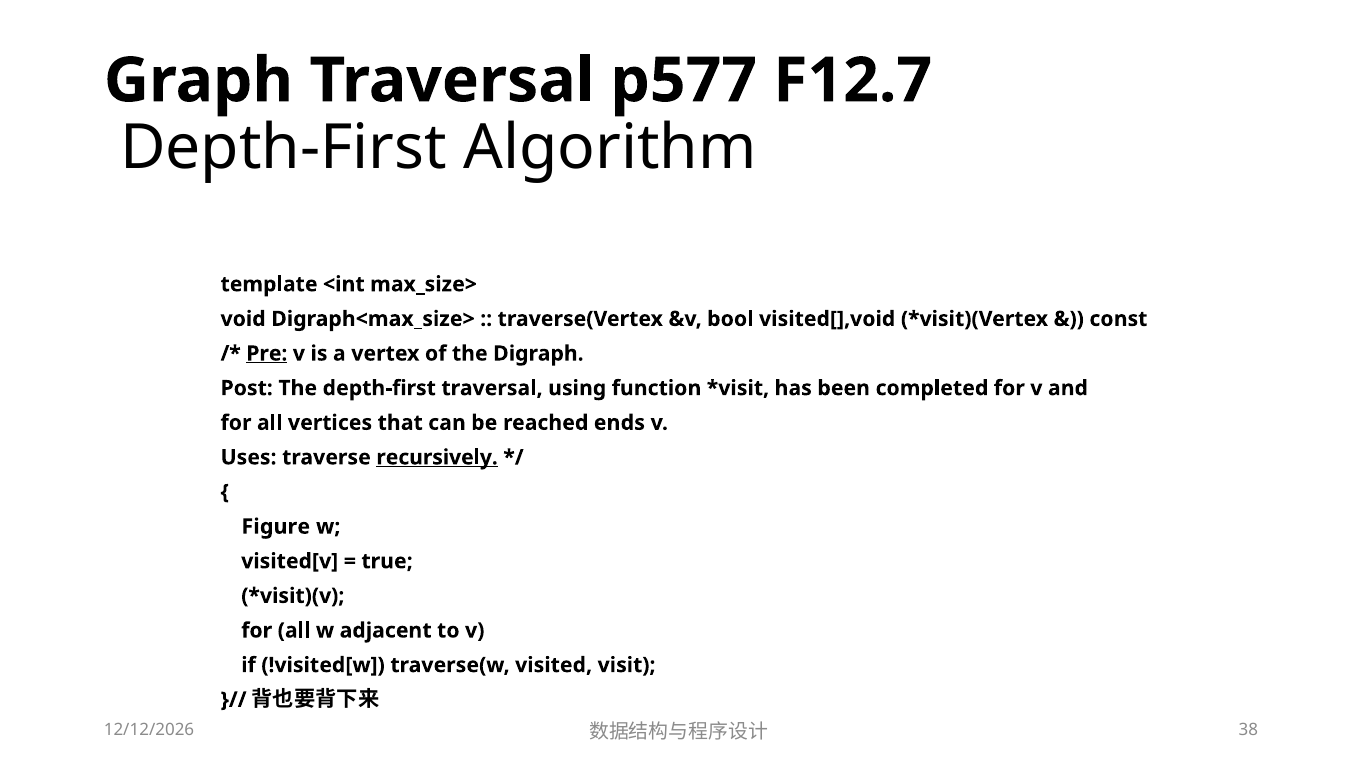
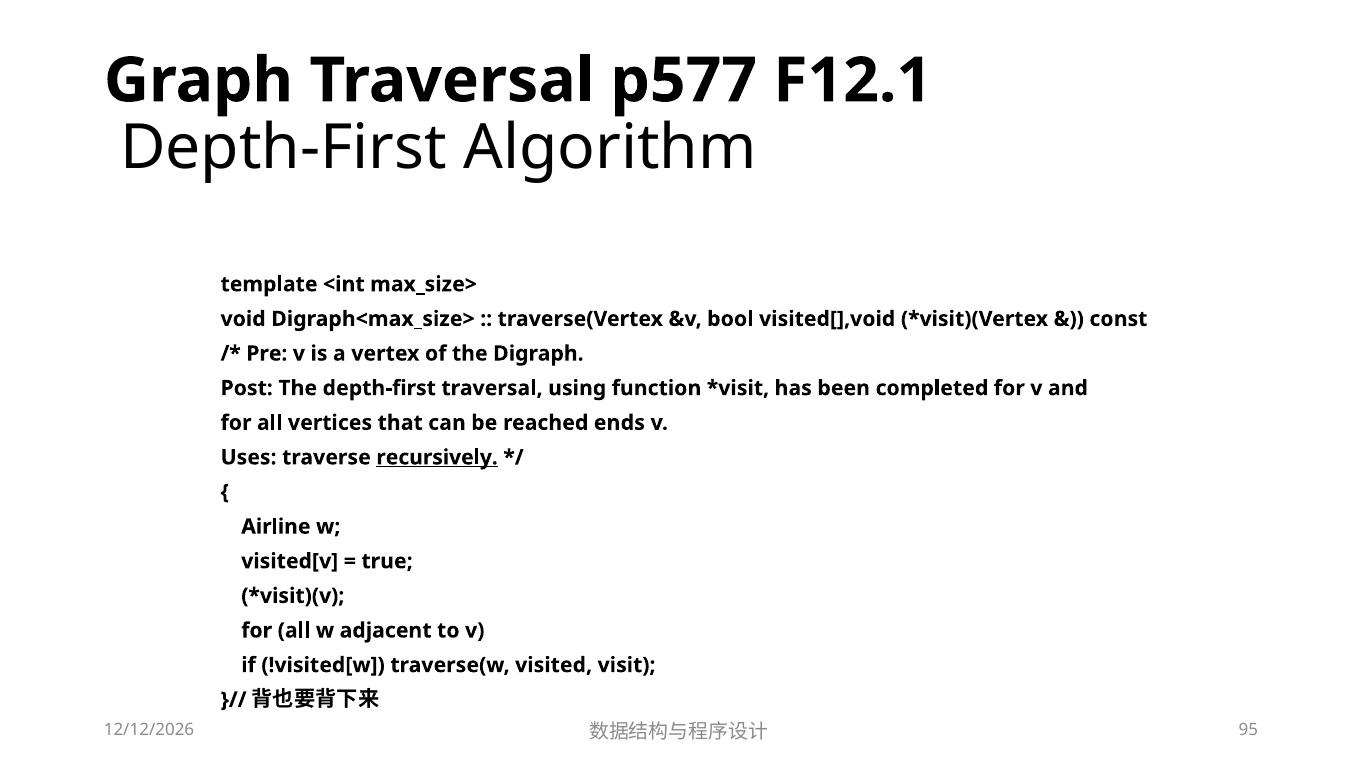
F12.7: F12.7 -> F12.1
Pre underline: present -> none
Figure: Figure -> Airline
38: 38 -> 95
